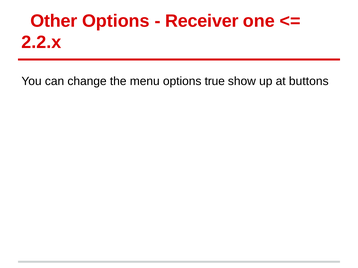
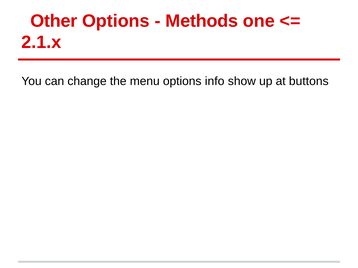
Receiver: Receiver -> Methods
2.2.x: 2.2.x -> 2.1.x
true: true -> info
